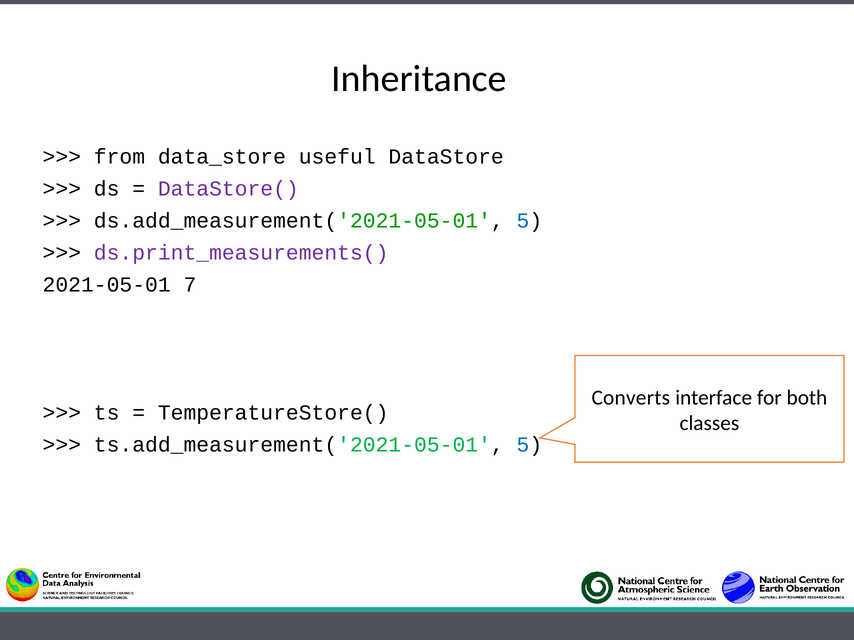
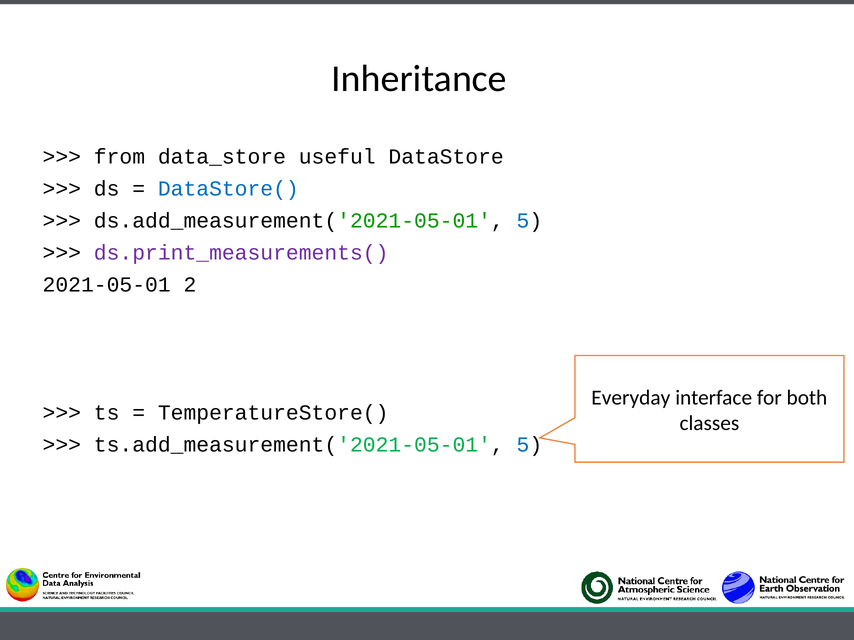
DataStore( colour: purple -> blue
7: 7 -> 2
Converts: Converts -> Everyday
